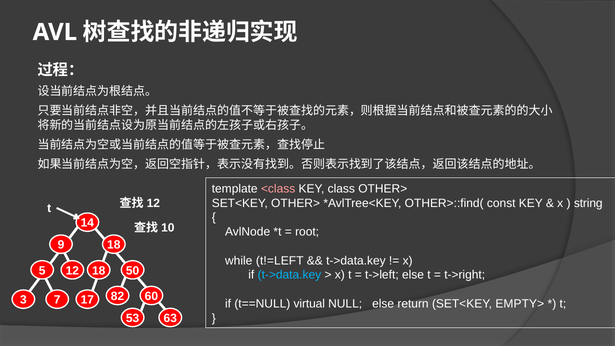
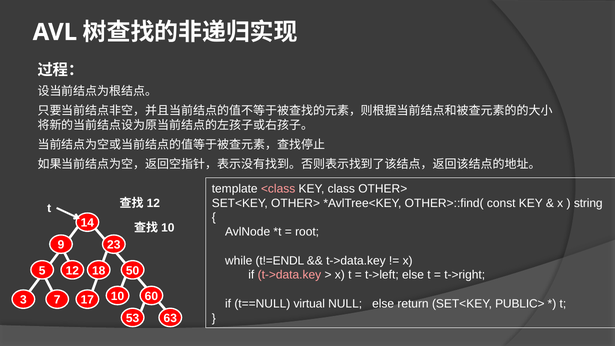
9 18: 18 -> 23
t!=LEFT: t!=LEFT -> t!=ENDL
t->data.key at (289, 275) colour: light blue -> pink
82: 82 -> 10
EMPTY>: EMPTY> -> PUBLIC>
